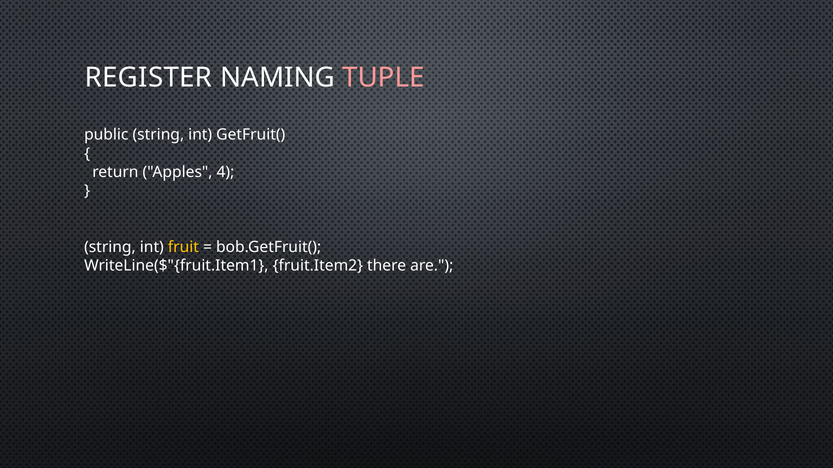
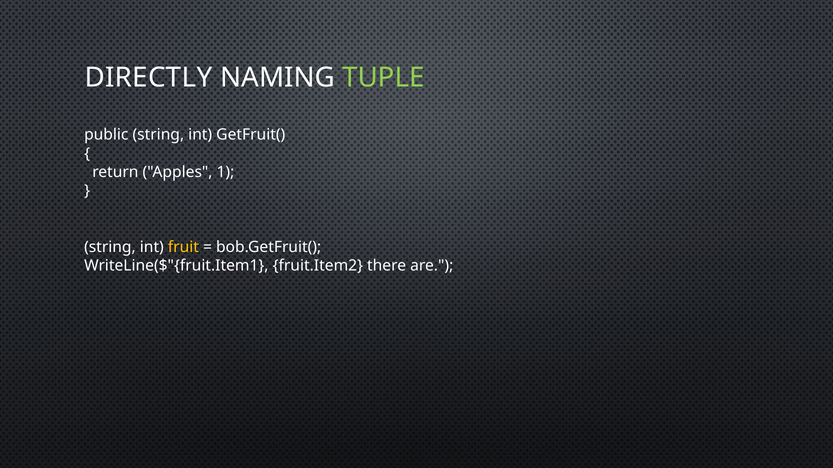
REGISTER: REGISTER -> DIRECTLY
TUPLE colour: pink -> light green
4: 4 -> 1
